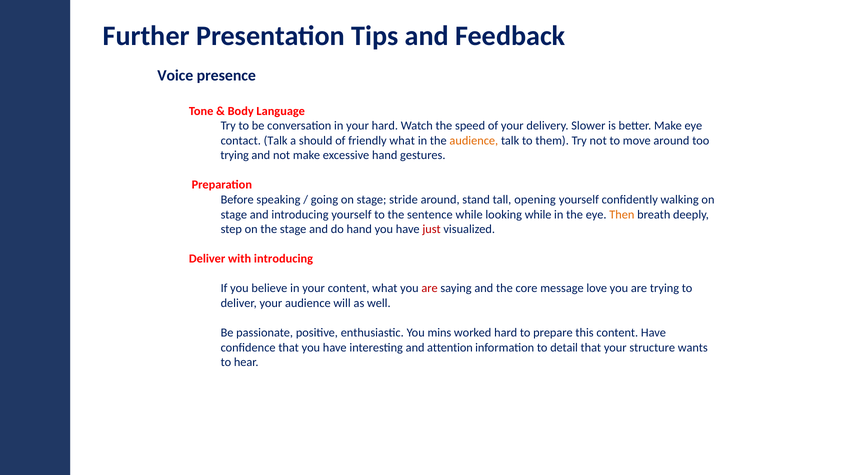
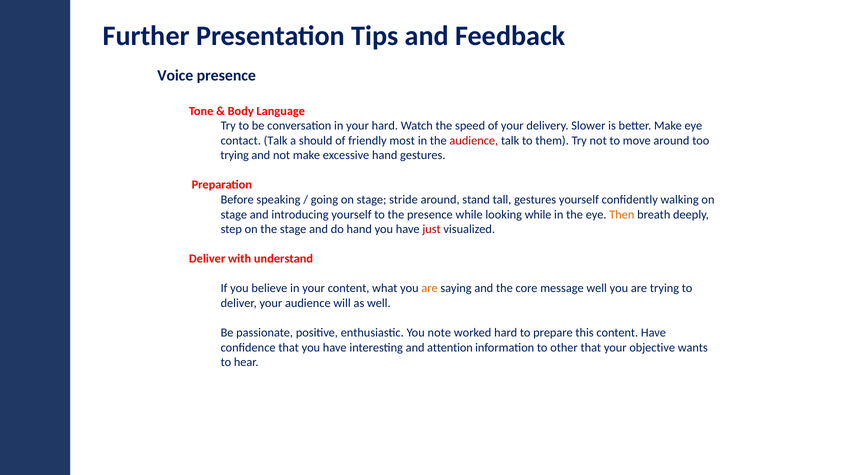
friendly what: what -> most
audience at (474, 140) colour: orange -> red
tall opening: opening -> gestures
the sentence: sentence -> presence
with introducing: introducing -> understand
are at (430, 288) colour: red -> orange
message love: love -> well
mins: mins -> note
detail: detail -> other
structure: structure -> objective
